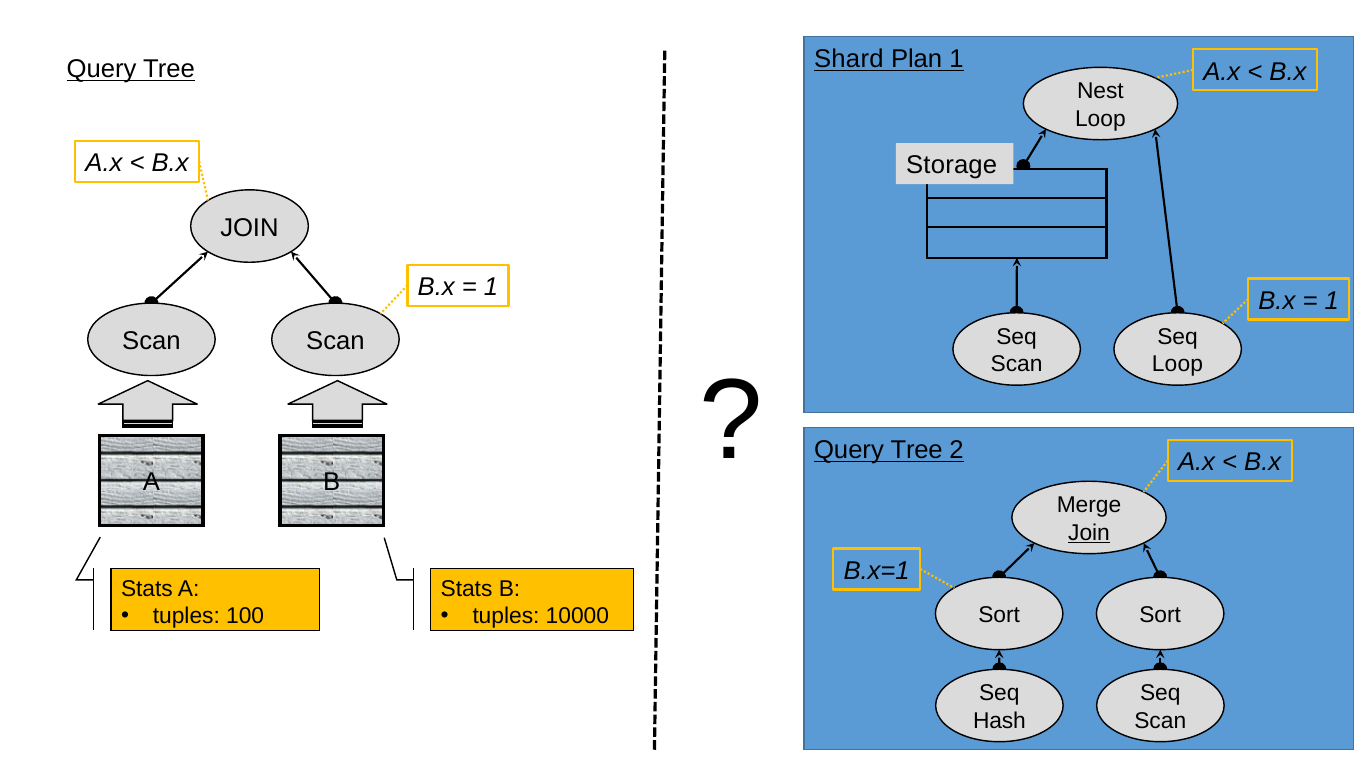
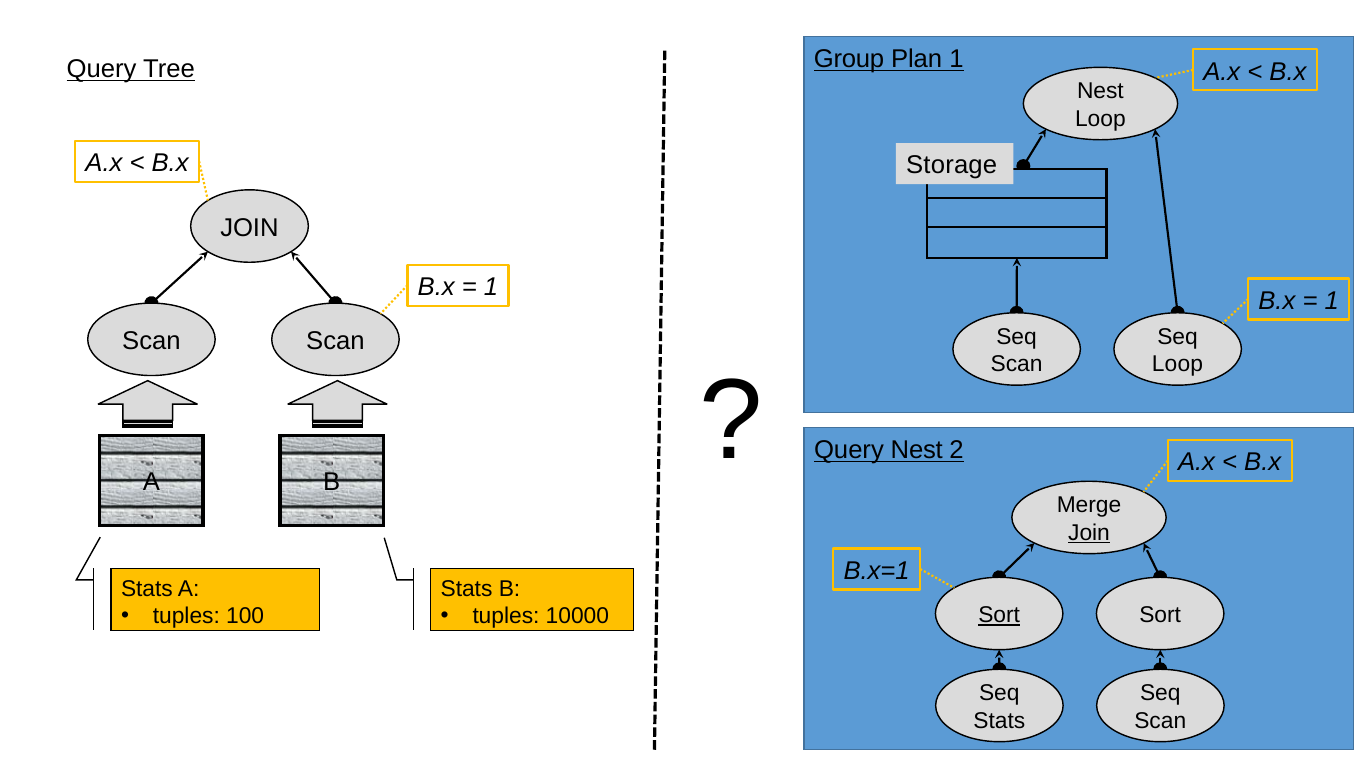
Shard: Shard -> Group
Tree at (917, 450): Tree -> Nest
Sort at (999, 615) underline: none -> present
Hash at (999, 721): Hash -> Stats
